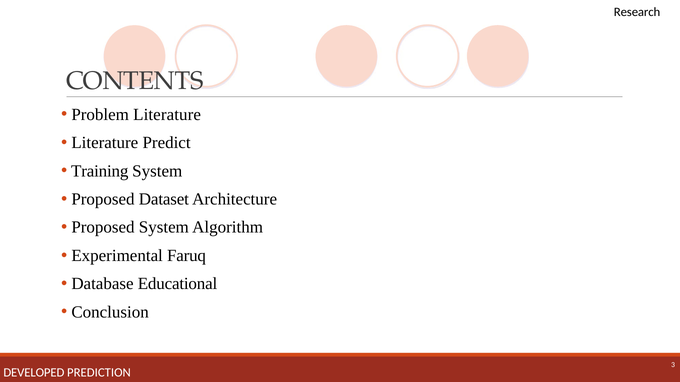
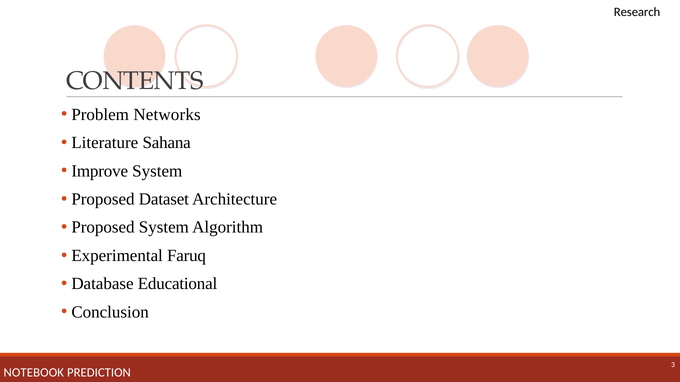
Problem Literature: Literature -> Networks
Predict: Predict -> Sahana
Training: Training -> Improve
DEVELOPED: DEVELOPED -> NOTEBOOK
